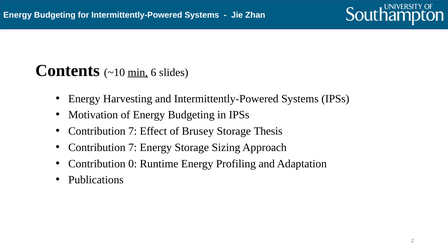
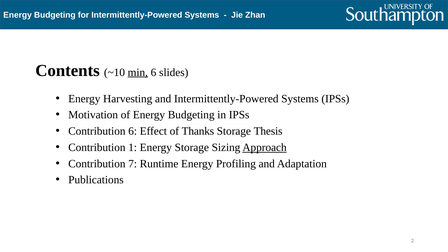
7 at (133, 131): 7 -> 6
Brusey: Brusey -> Thanks
7 at (133, 147): 7 -> 1
Approach underline: none -> present
0: 0 -> 7
